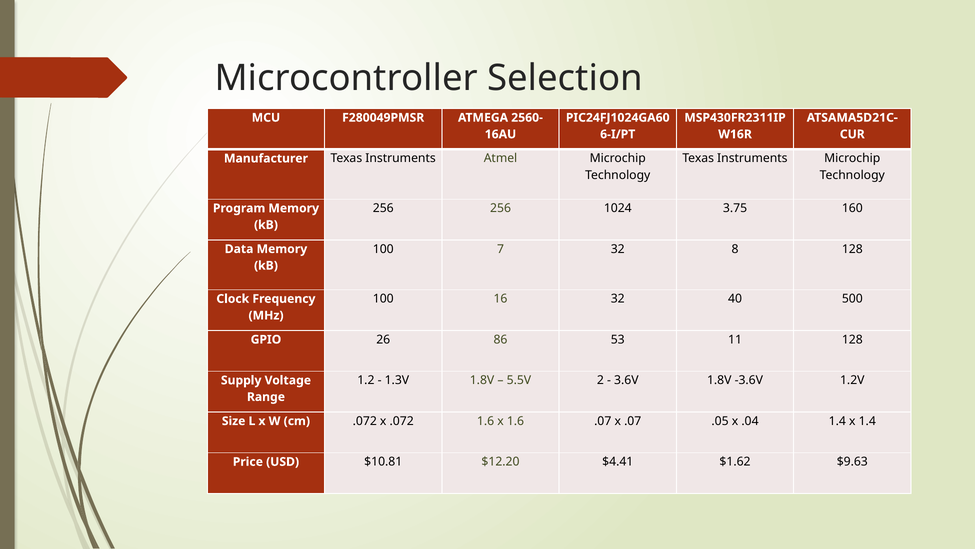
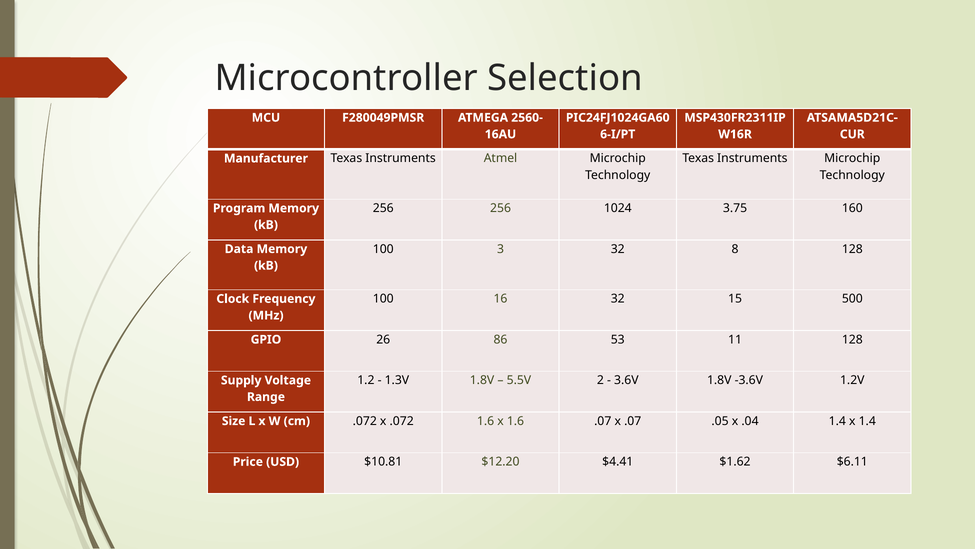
7: 7 -> 3
40: 40 -> 15
$9.63: $9.63 -> $6.11
